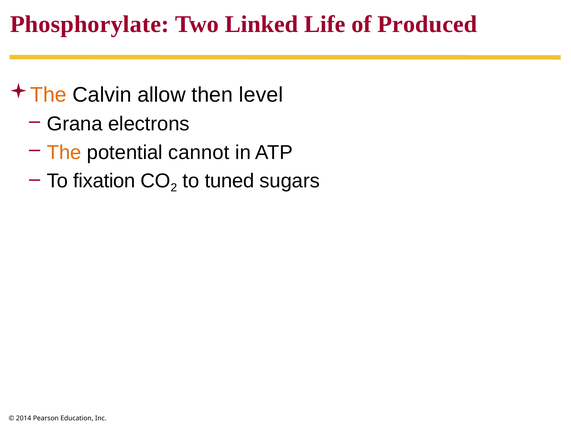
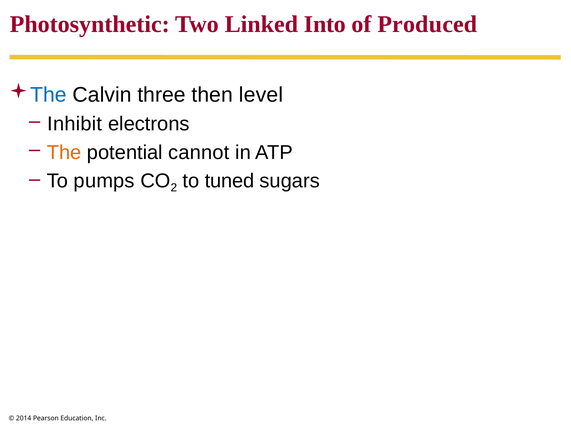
Phosphorylate: Phosphorylate -> Photosynthetic
Life: Life -> Into
The at (48, 95) colour: orange -> blue
allow: allow -> three
Grana: Grana -> Inhibit
fixation: fixation -> pumps
